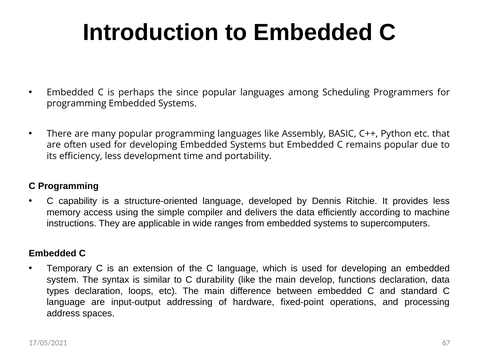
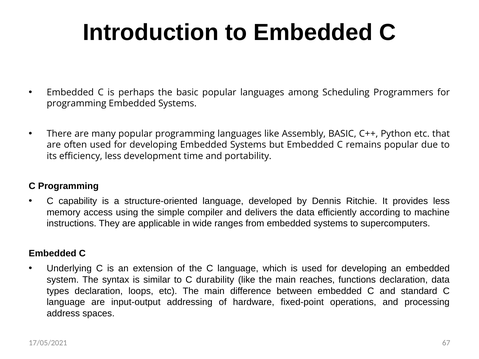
the since: since -> basic
Temporary: Temporary -> Underlying
develop: develop -> reaches
